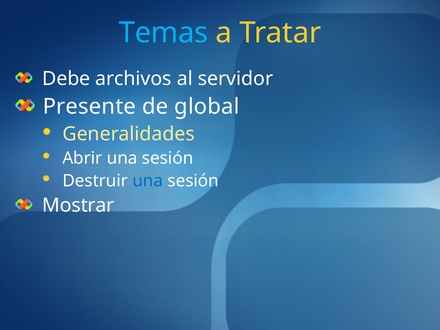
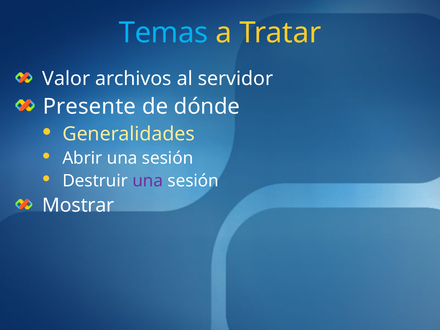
Debe: Debe -> Valor
global: global -> dónde
una at (148, 181) colour: blue -> purple
